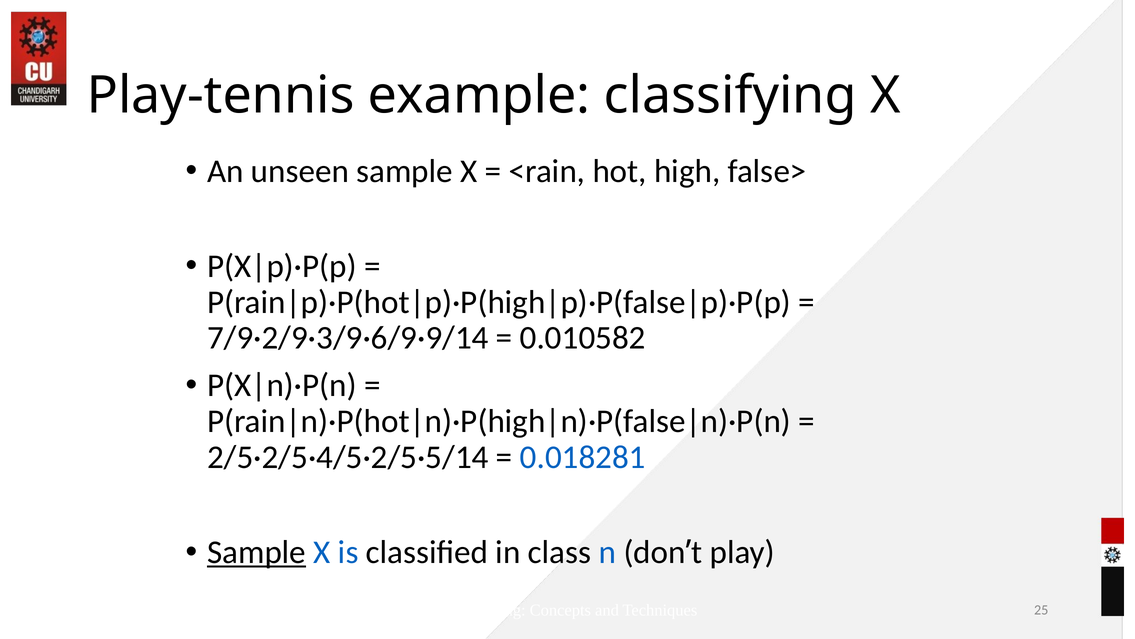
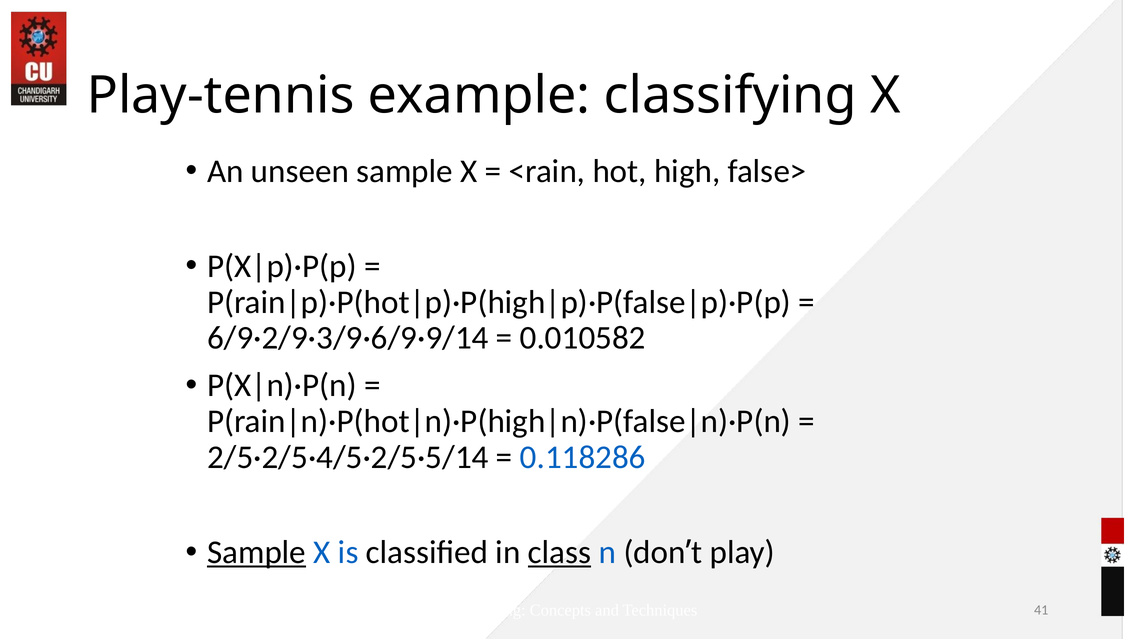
7/9·2/9·3/9·6/9·9/14: 7/9·2/9·3/9·6/9·9/14 -> 6/9·2/9·3/9·6/9·9/14
0.018281: 0.018281 -> 0.118286
class underline: none -> present
25: 25 -> 41
